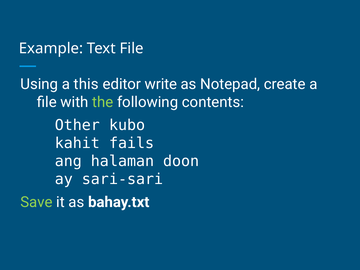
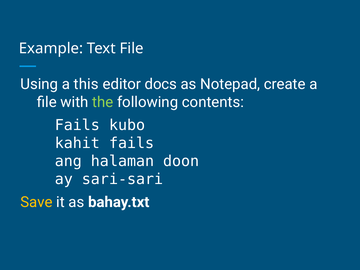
write: write -> docs
Other at (77, 125): Other -> Fails
Save colour: light green -> yellow
